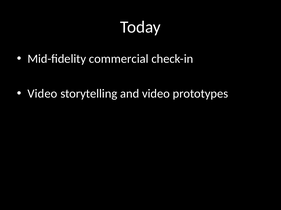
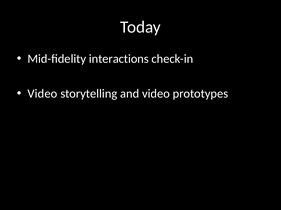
commercial: commercial -> interactions
